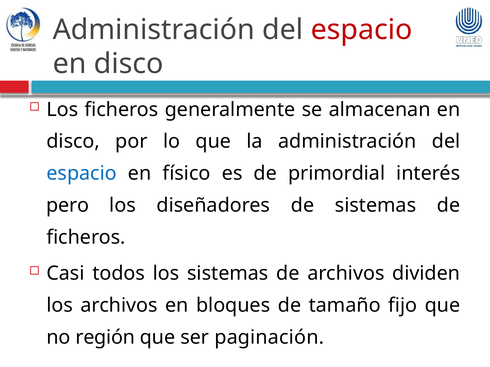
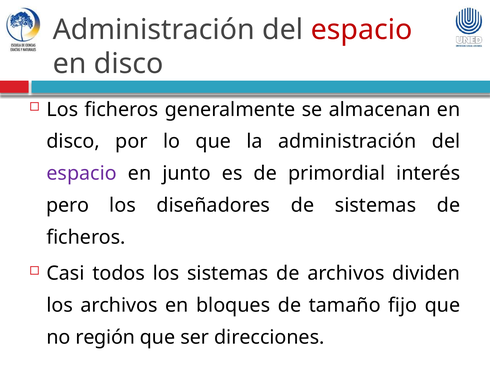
espacio at (82, 174) colour: blue -> purple
físico: físico -> junto
paginación: paginación -> direcciones
